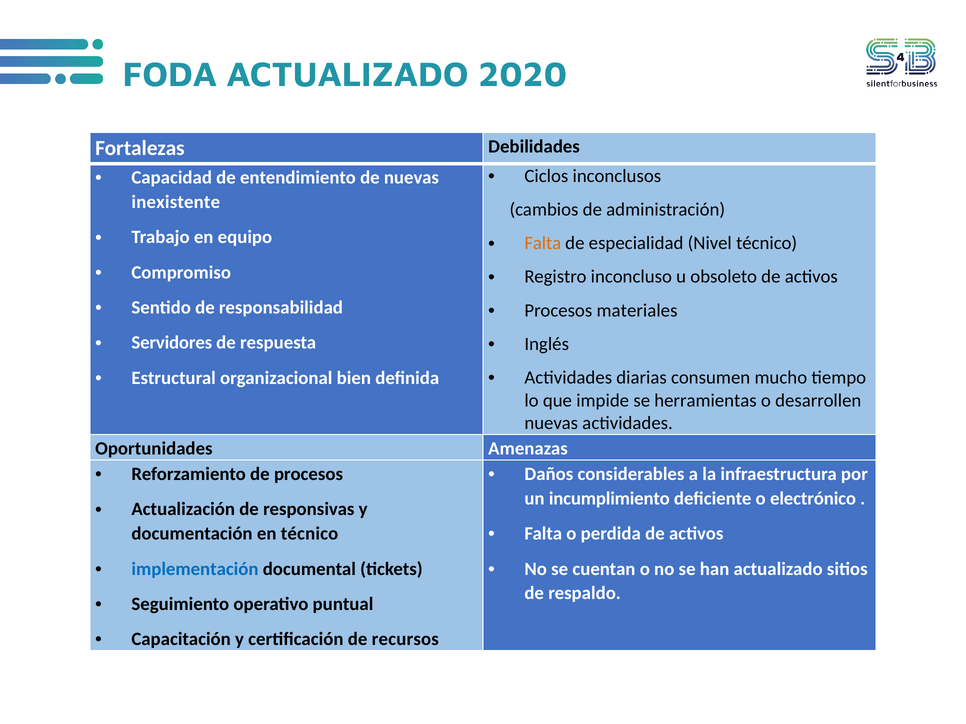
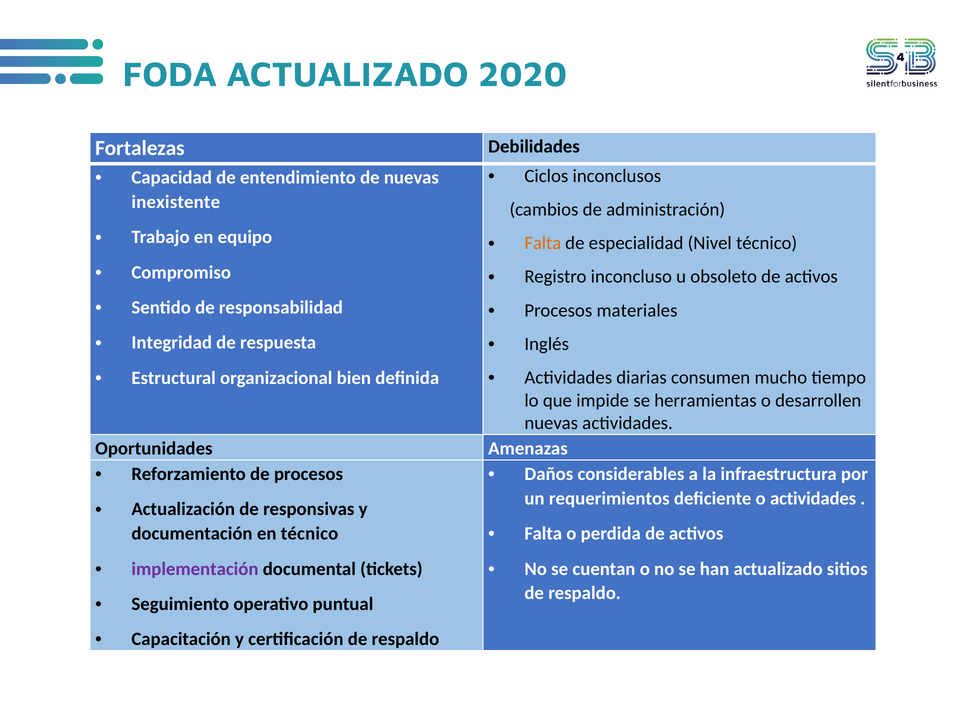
Servidores: Servidores -> Integridad
incumplimiento: incumplimiento -> requerimientos
o electrónico: electrónico -> actividades
implementación colour: blue -> purple
certificación de recursos: recursos -> respaldo
